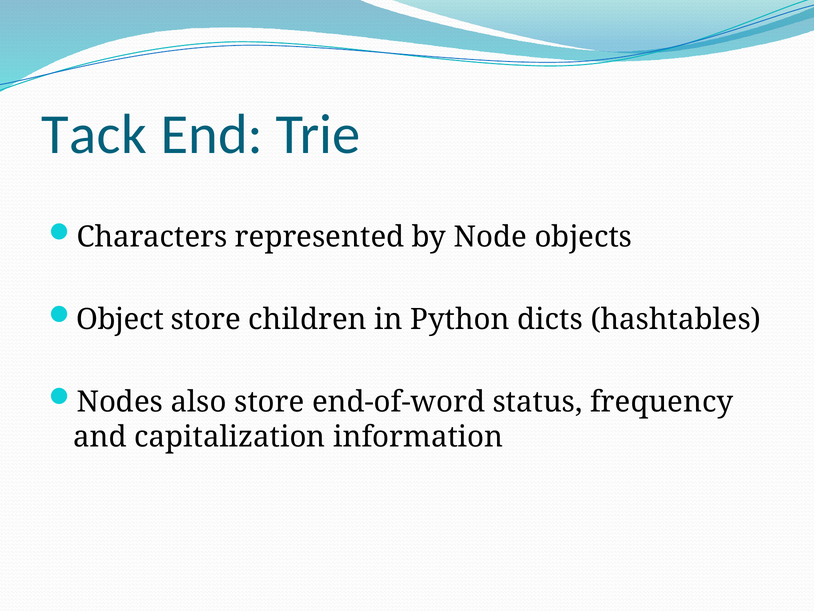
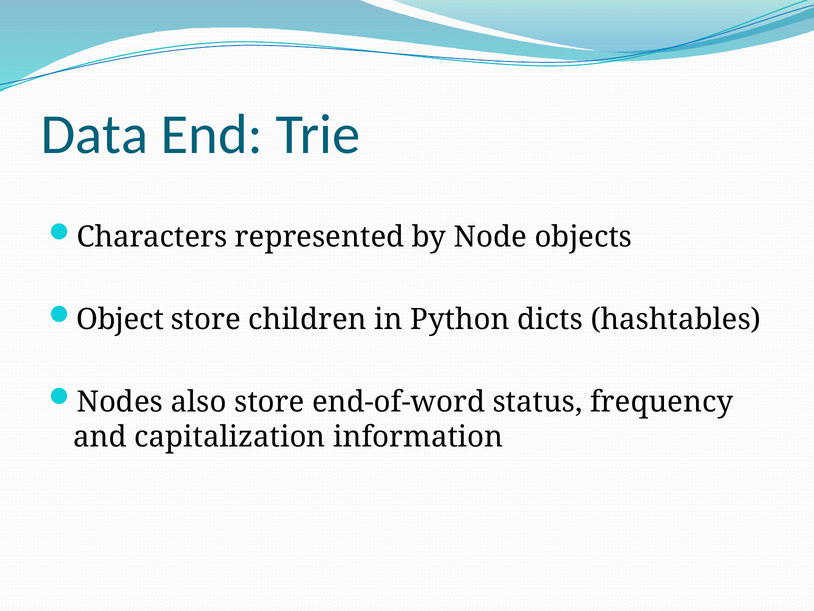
Tack: Tack -> Data
